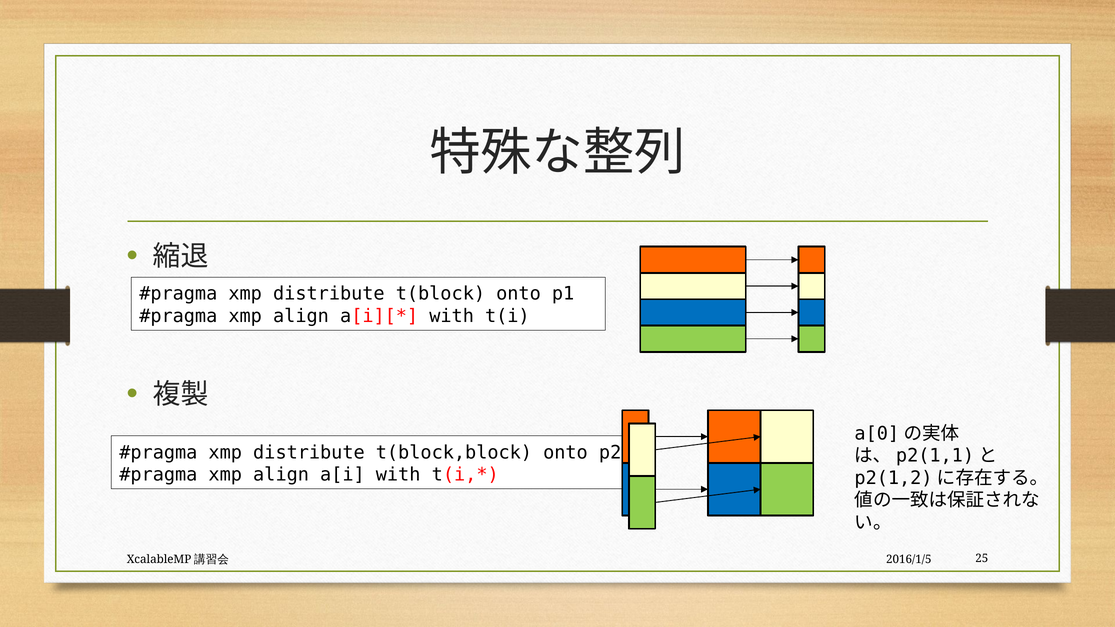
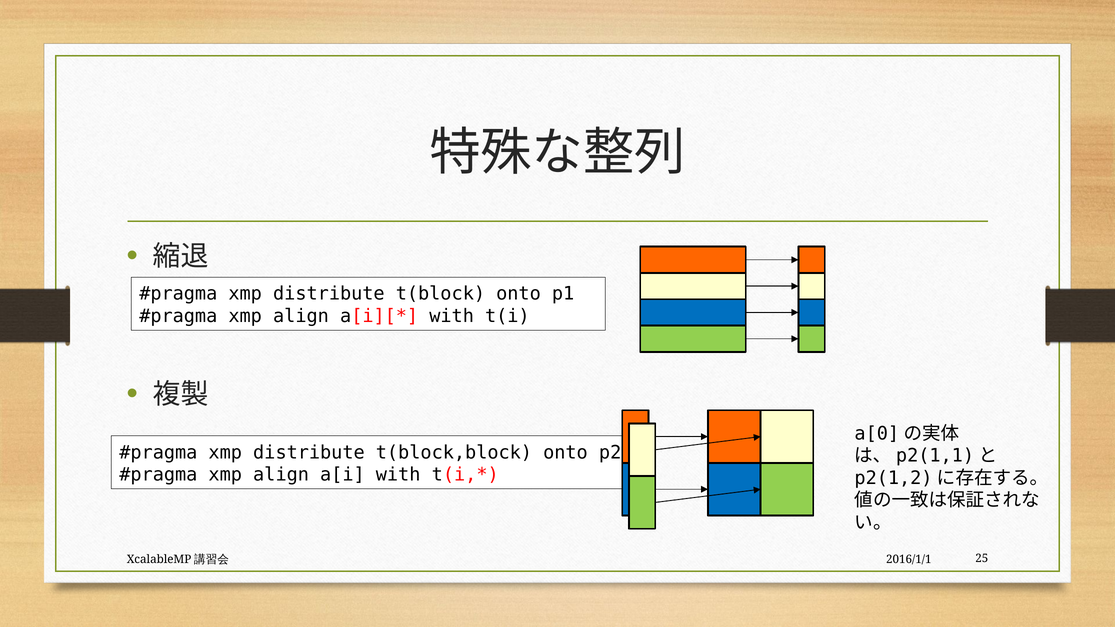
2016/1/5: 2016/1/5 -> 2016/1/1
